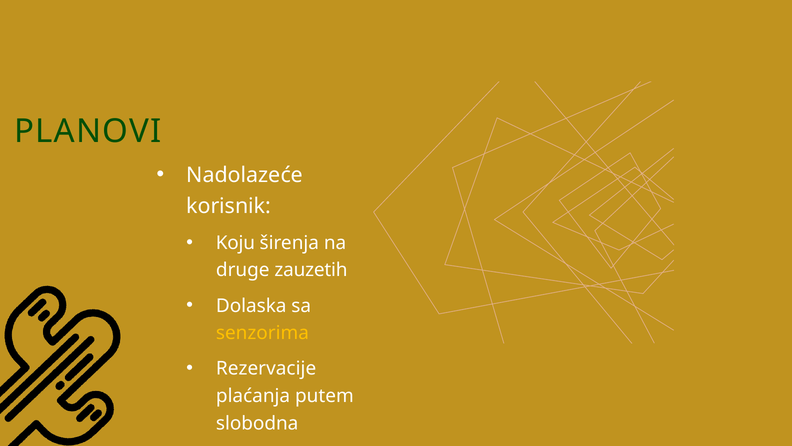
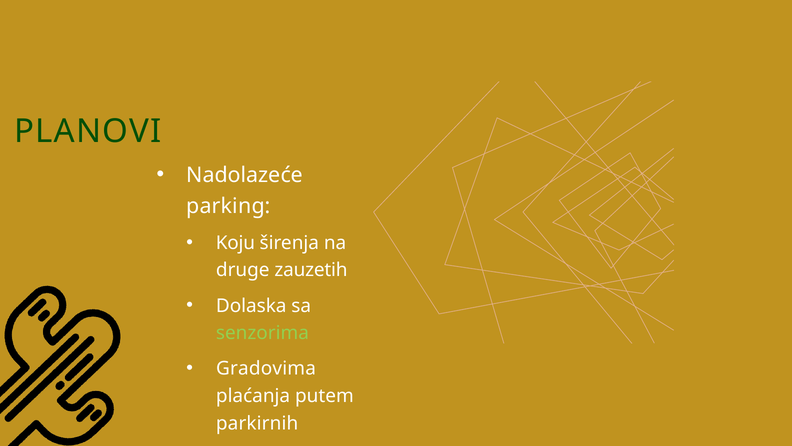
korisnik: korisnik -> parking
senzorima colour: yellow -> light green
Rezervacije: Rezervacije -> Gradovima
slobodna: slobodna -> parkirnih
